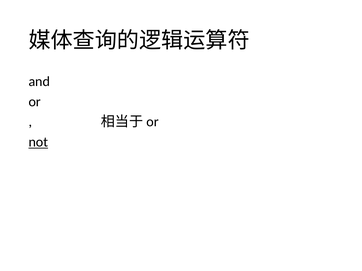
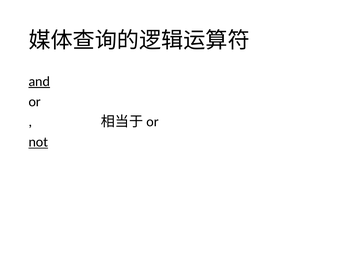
and underline: none -> present
